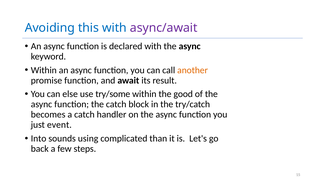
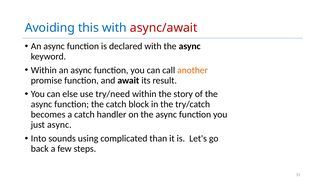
async/await colour: purple -> red
try/some: try/some -> try/need
good: good -> story
just event: event -> async
